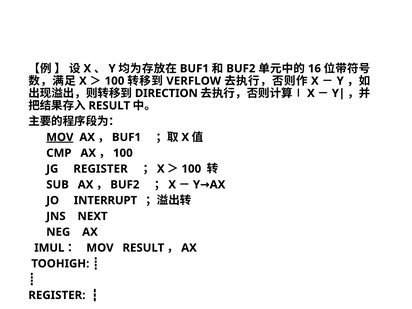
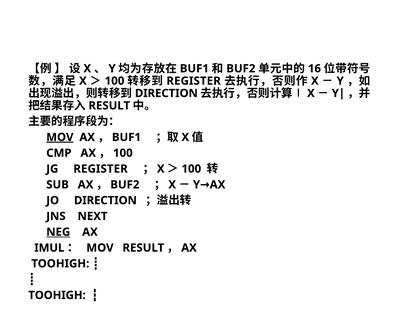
VERFLOW at (194, 81): VERFLOW -> REGISTER
JO INTERRUPT: INTERRUPT -> DIRECTION
NEG underline: none -> present
REGISTER at (57, 295): REGISTER -> TOOHIGH
